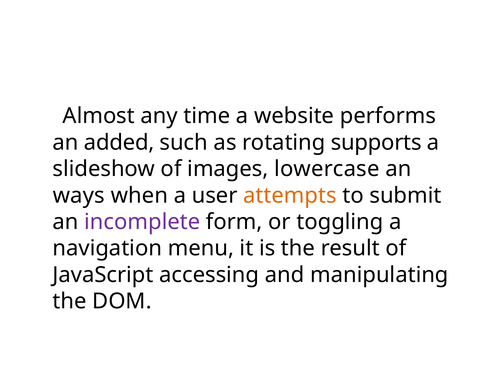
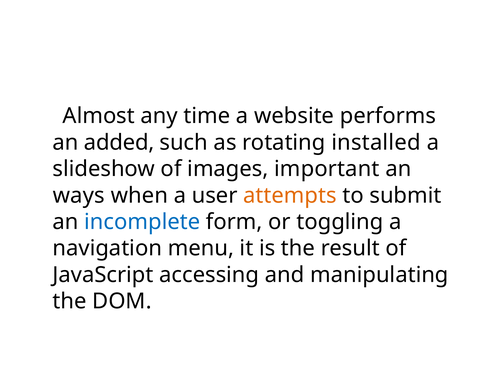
supports: supports -> installed
lowercase: lowercase -> important
incomplete colour: purple -> blue
